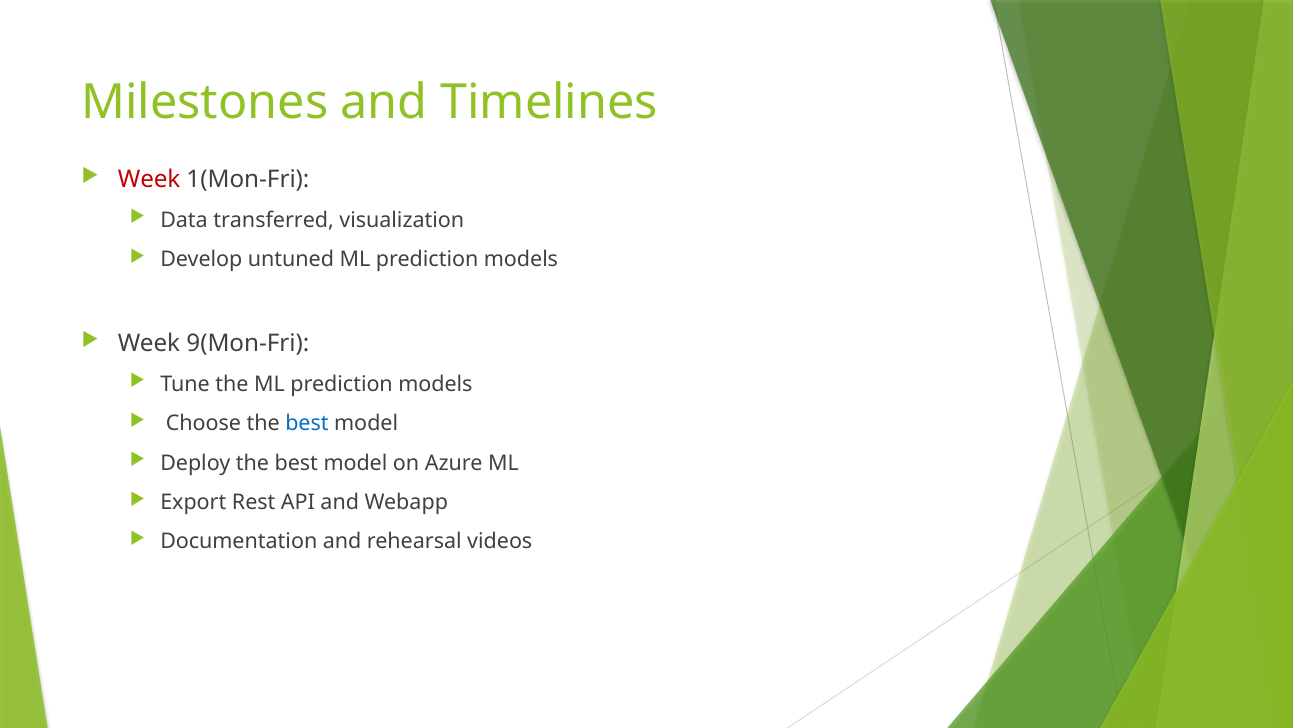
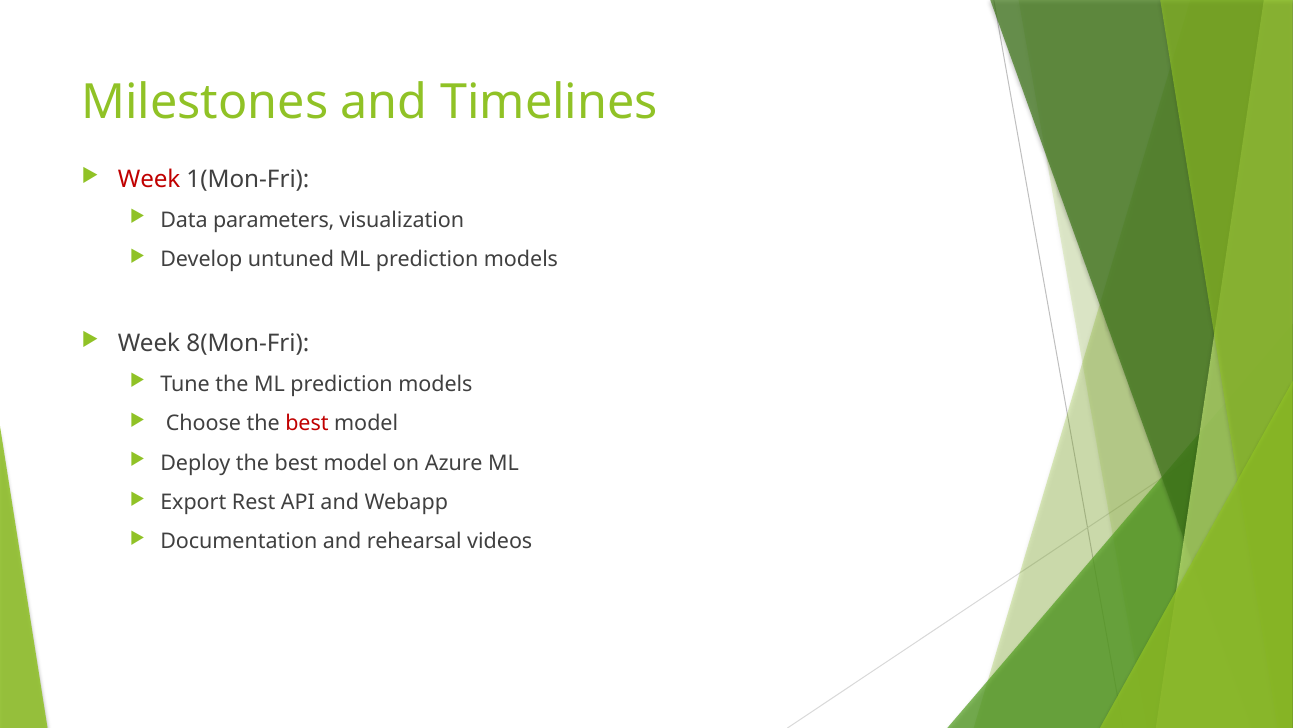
transferred: transferred -> parameters
9(Mon-Fri: 9(Mon-Fri -> 8(Mon-Fri
best at (307, 423) colour: blue -> red
